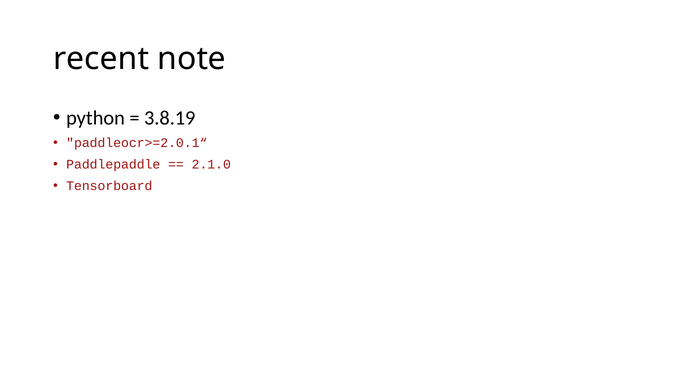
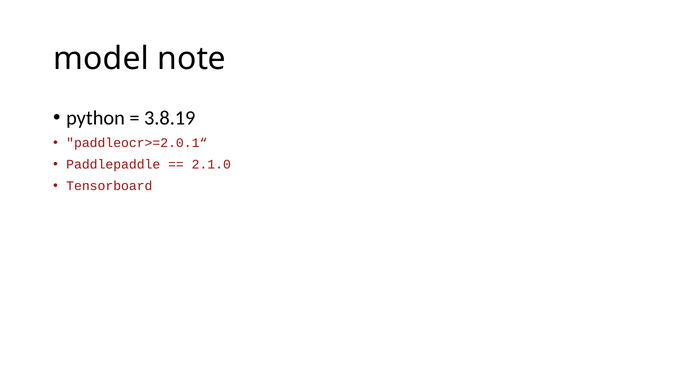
recent: recent -> model
